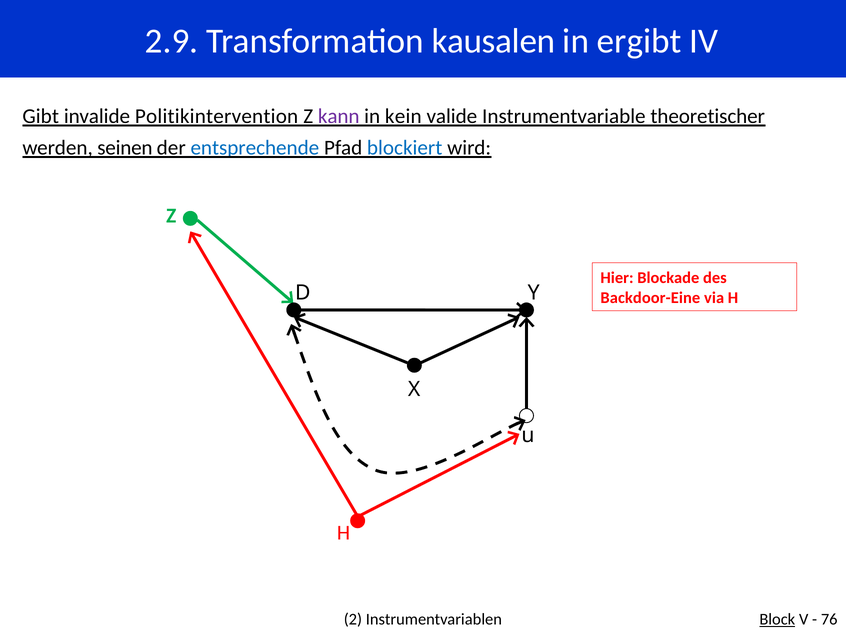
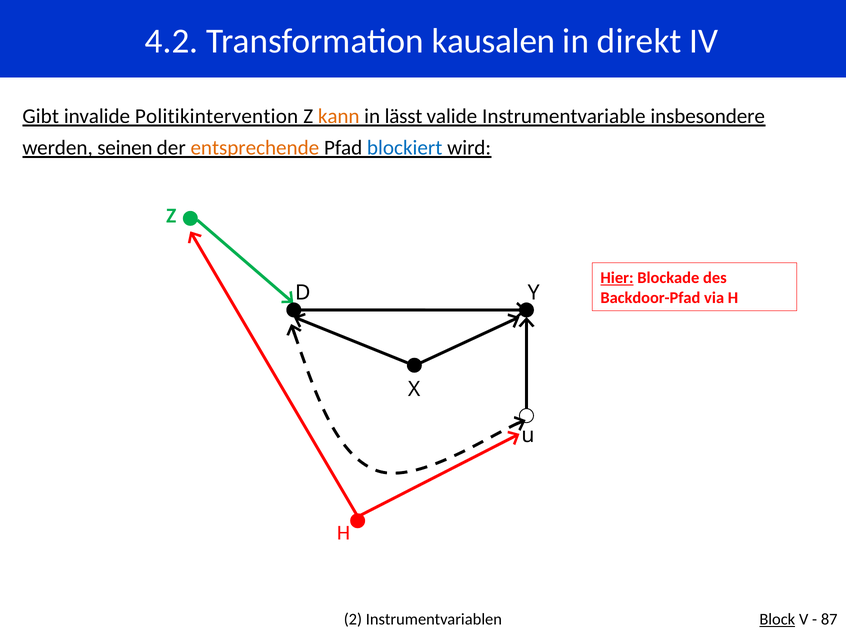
2.9: 2.9 -> 4.2
ergibt: ergibt -> direkt
kann colour: purple -> orange
kein: kein -> lässt
theoretischer: theoretischer -> insbesondere
entsprechende colour: blue -> orange
Hier underline: none -> present
Backdoor-Eine: Backdoor-Eine -> Backdoor-Pfad
76: 76 -> 87
